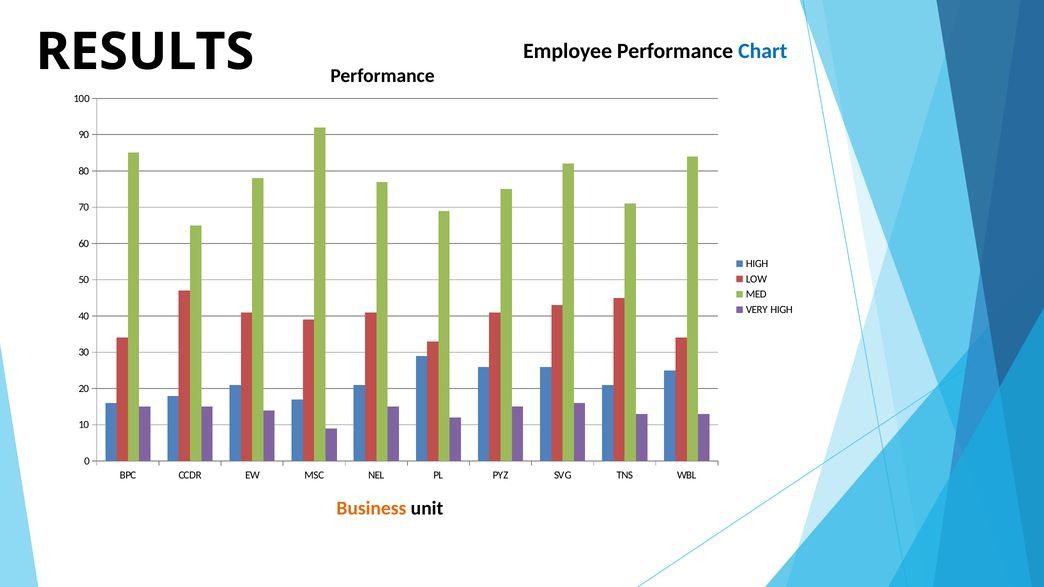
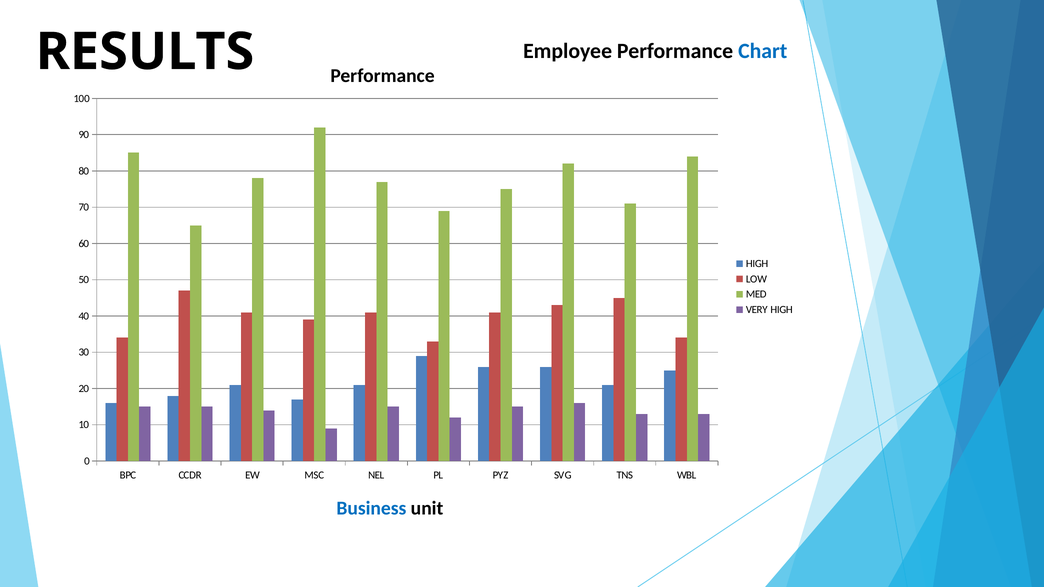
Business colour: orange -> blue
